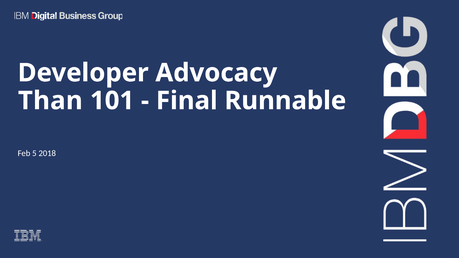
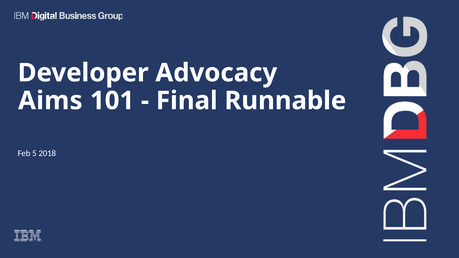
Than: Than -> Aims
